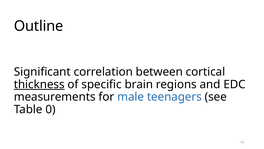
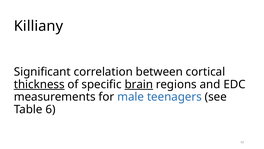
Outline: Outline -> Killiany
brain underline: none -> present
0: 0 -> 6
